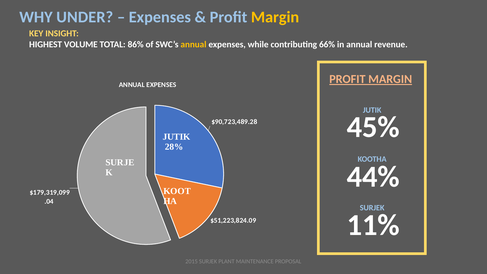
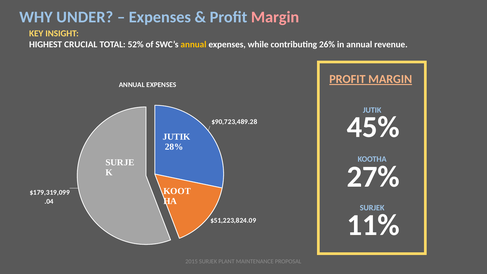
Margin at (275, 17) colour: yellow -> pink
VOLUME: VOLUME -> CRUCIAL
86%: 86% -> 52%
66%: 66% -> 26%
44%: 44% -> 27%
